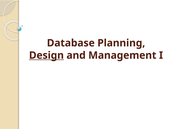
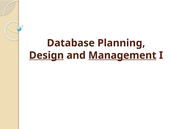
Management underline: none -> present
